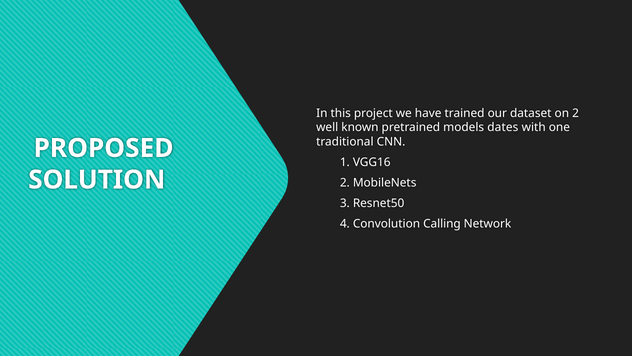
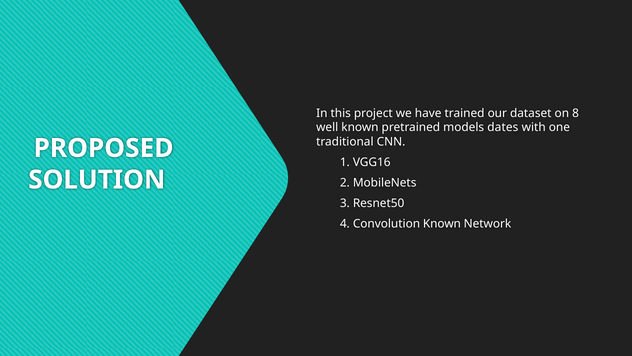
on 2: 2 -> 8
Convolution Calling: Calling -> Known
